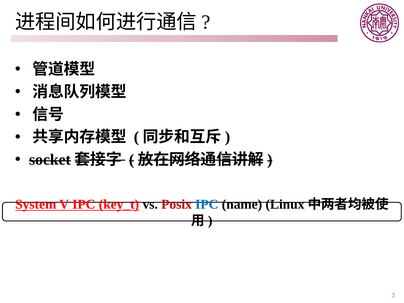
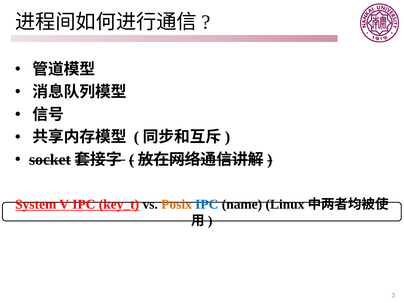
Posix colour: red -> orange
